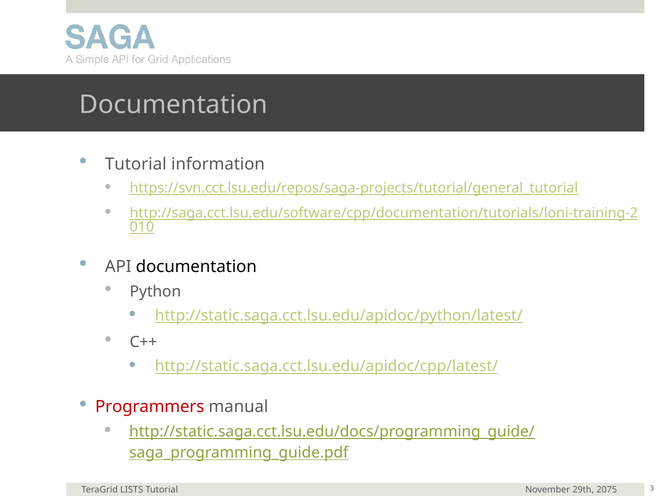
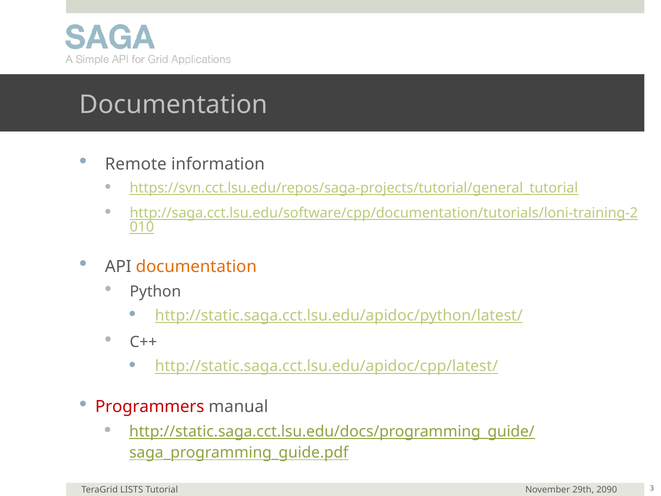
Tutorial at (136, 164): Tutorial -> Remote
documentation at (196, 267) colour: black -> orange
2075: 2075 -> 2090
